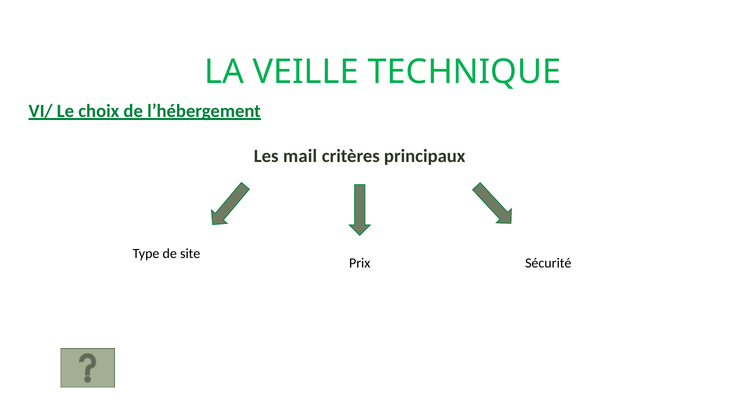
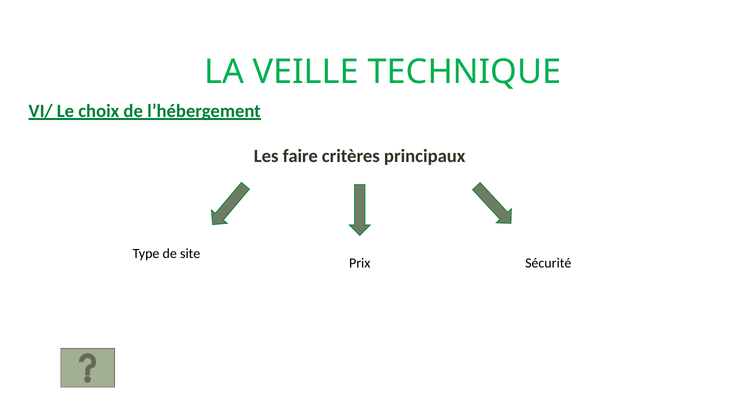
mail: mail -> faire
